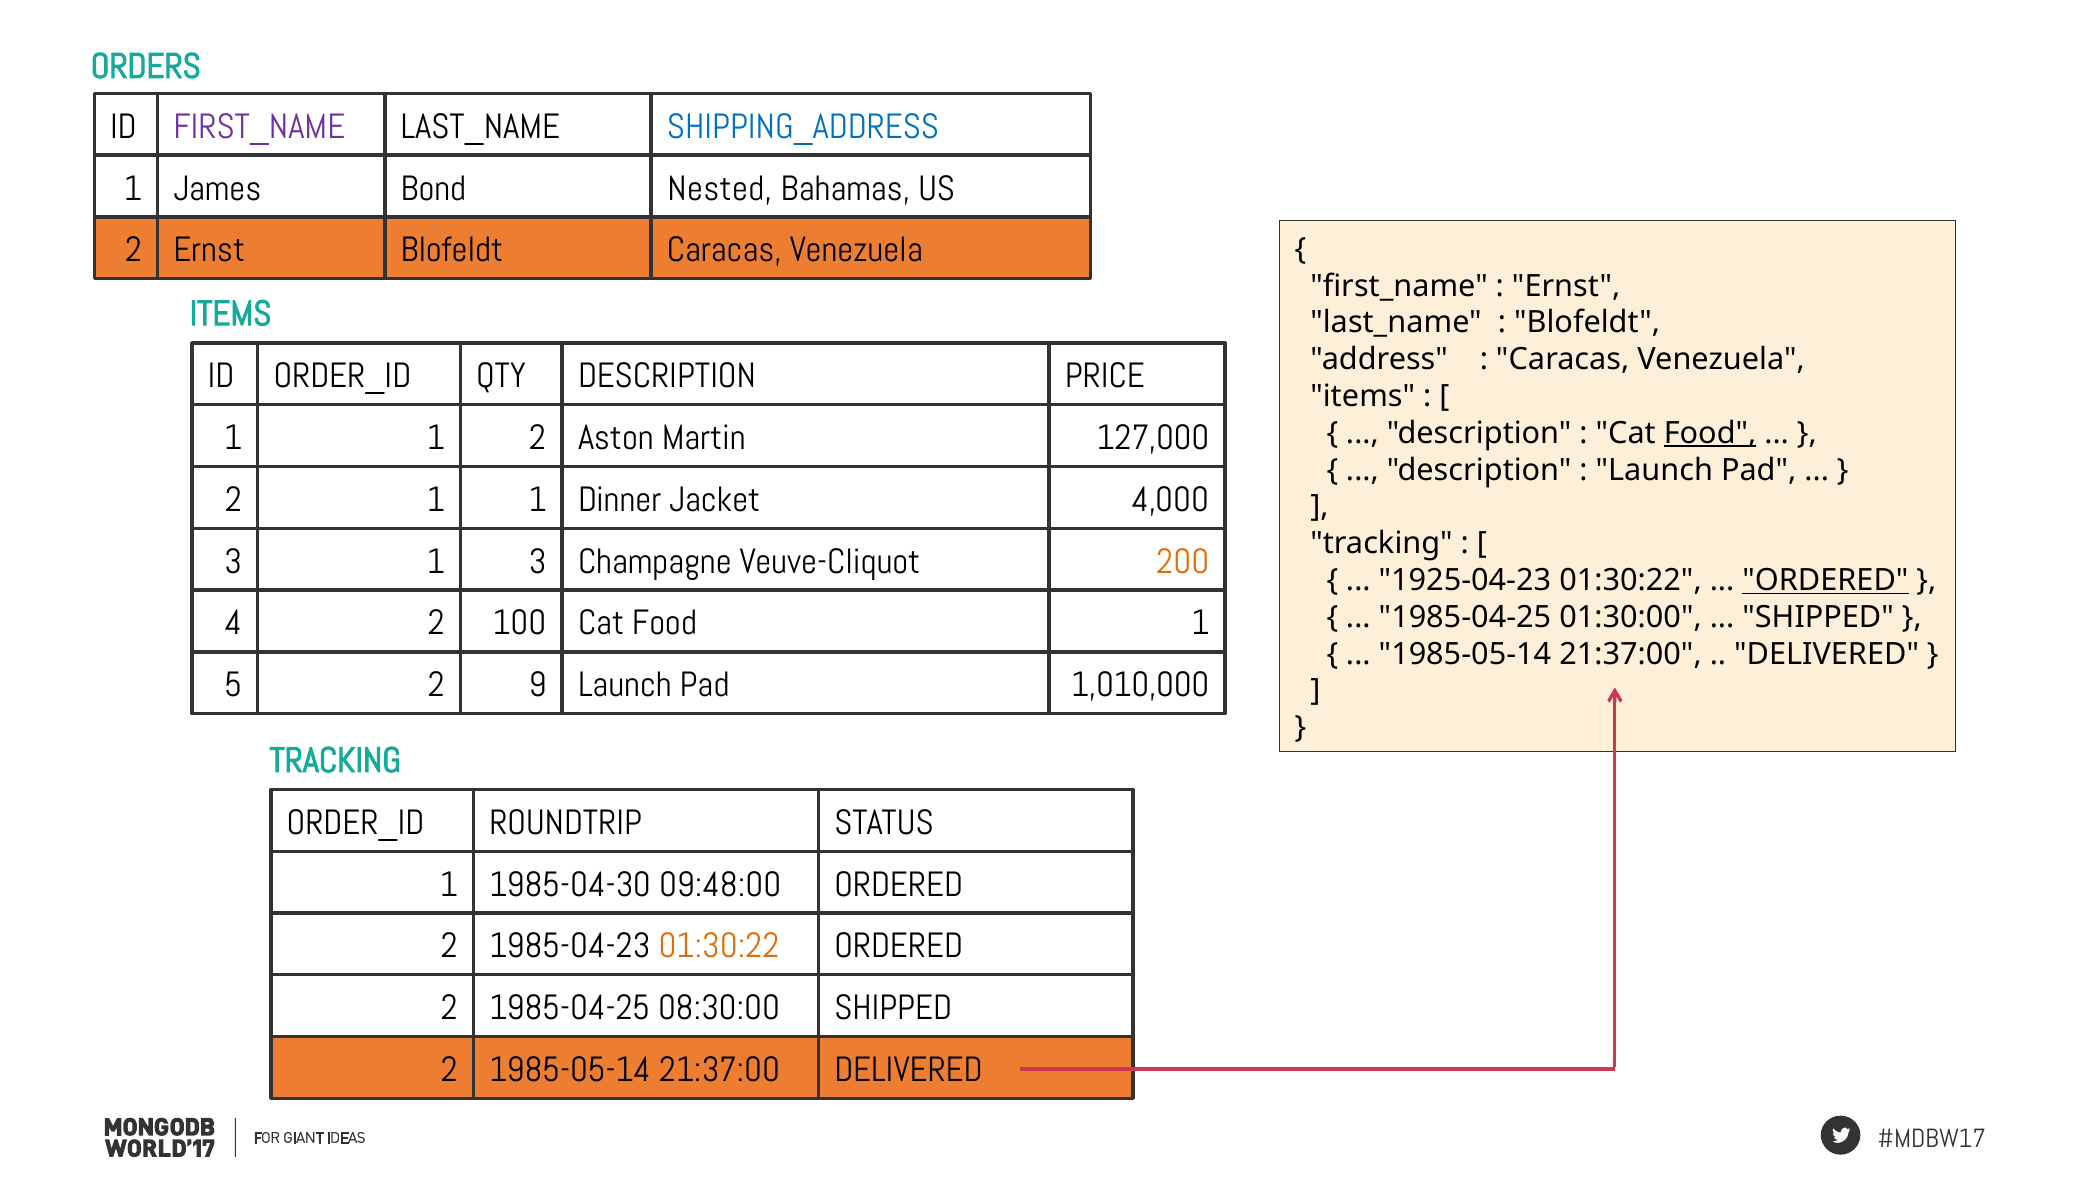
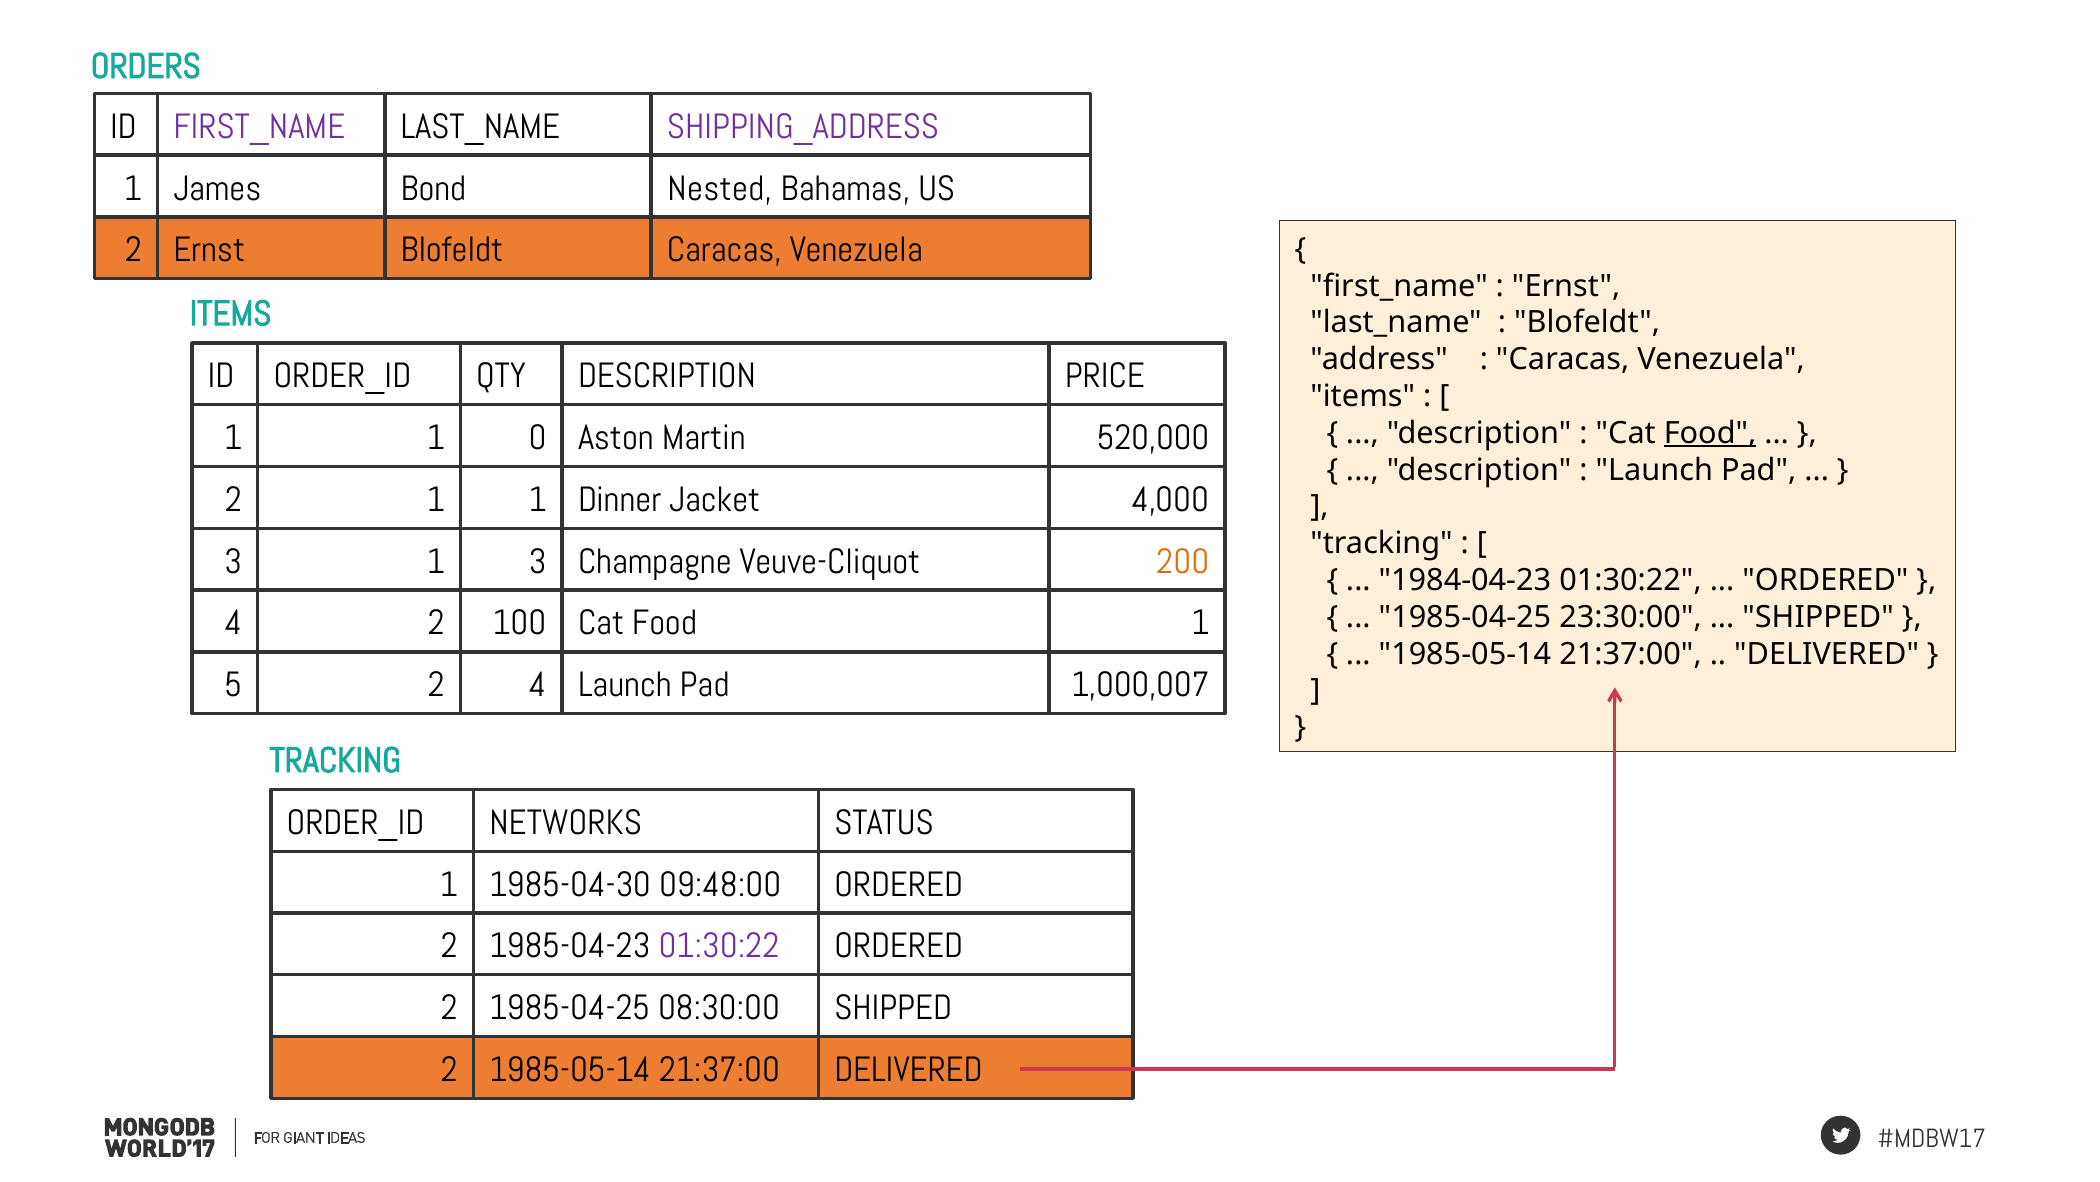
SHIPPING_ADDRESS colour: blue -> purple
1 2: 2 -> 0
127,000: 127,000 -> 520,000
1925-04-23: 1925-04-23 -> 1984-04-23
ORDERED at (1825, 580) underline: present -> none
01:30:00: 01:30:00 -> 23:30:00
2 9: 9 -> 4
1,010,000: 1,010,000 -> 1,000,007
ROUNDTRIP: ROUNDTRIP -> NETWORKS
01:30:22 at (719, 946) colour: orange -> purple
